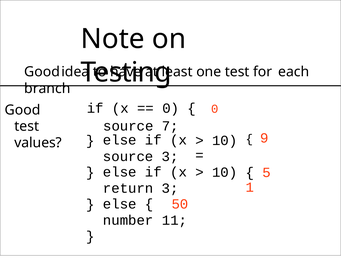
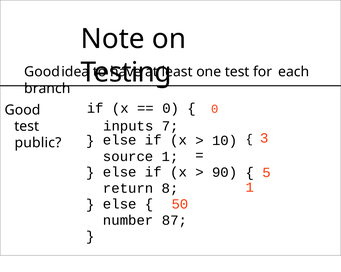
source at (128, 126): source -> inputs
9: 9 -> 3
values: values -> public
3 at (170, 157): 3 -> 1
10 at (225, 173): 10 -> 90
3 at (170, 189): 3 -> 8
11: 11 -> 87
